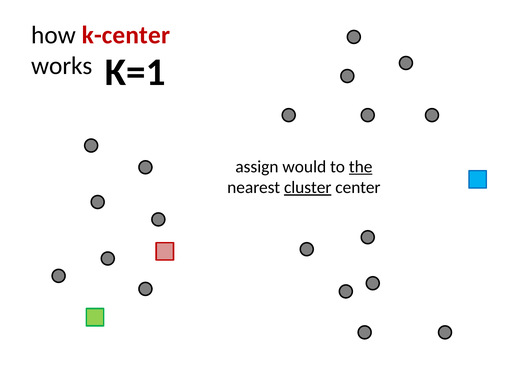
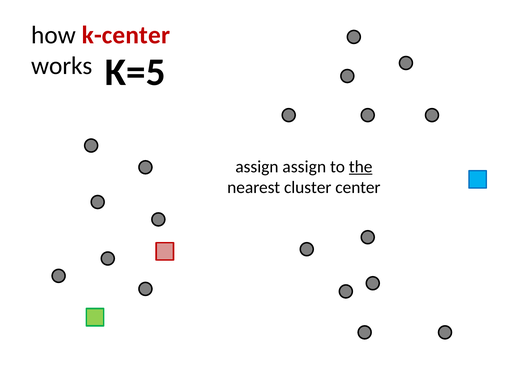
K=1: K=1 -> K=5
assign would: would -> assign
cluster underline: present -> none
